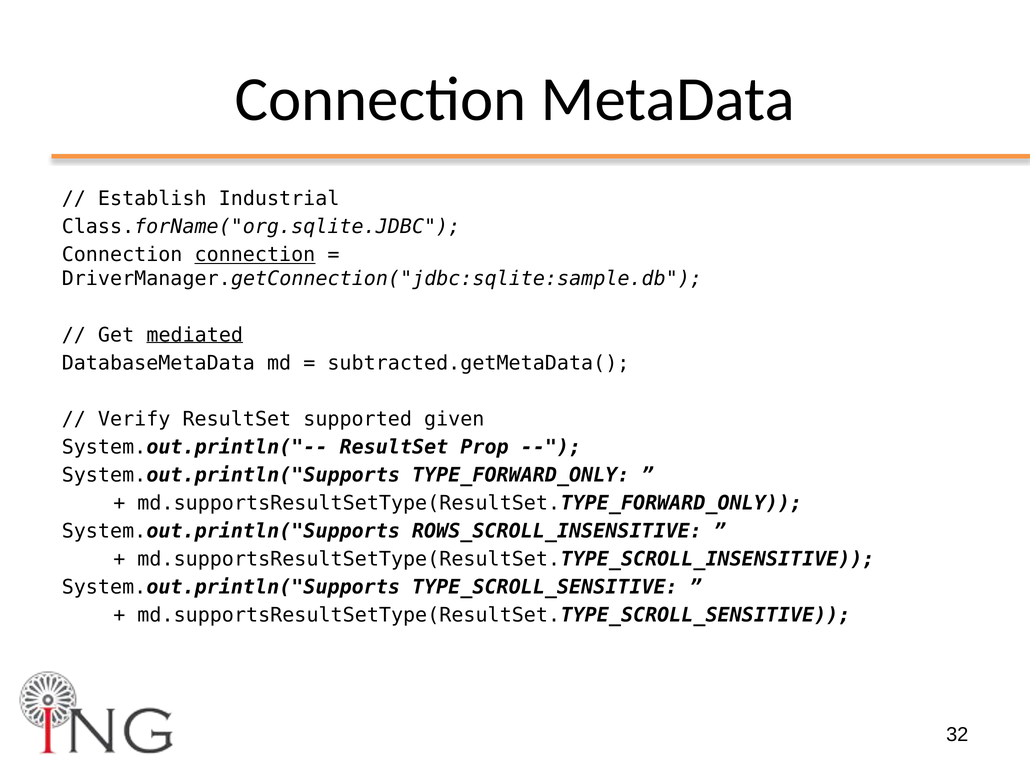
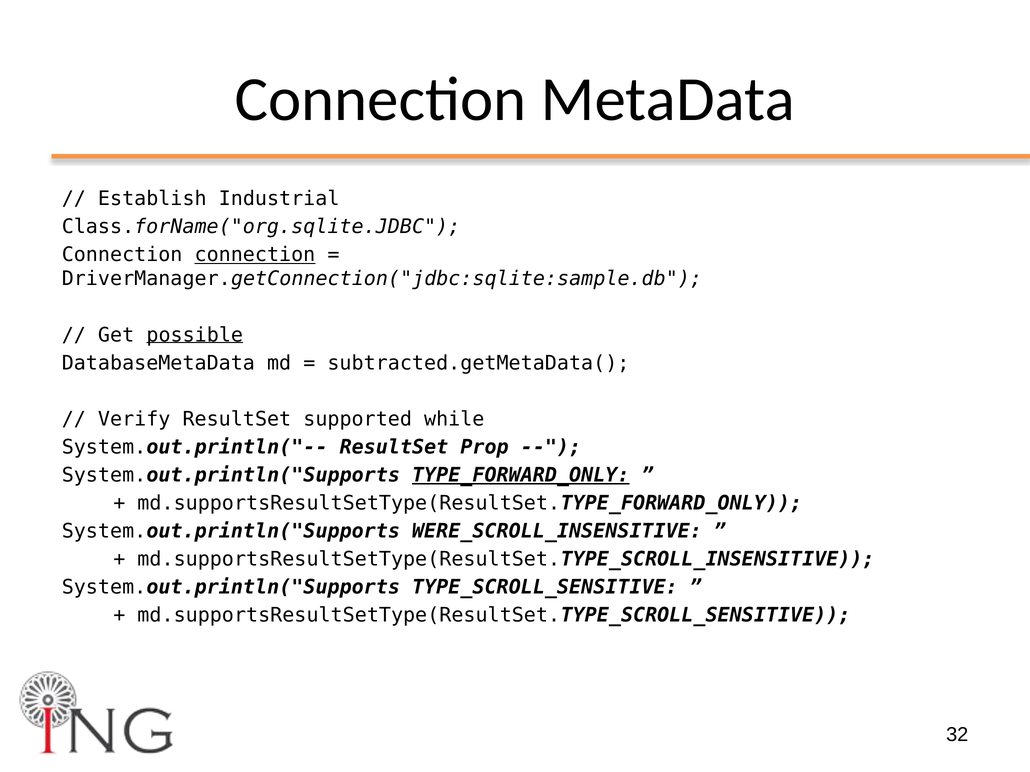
mediated: mediated -> possible
given: given -> while
TYPE_FORWARD_ONLY underline: none -> present
ROWS_SCROLL_INSENSITIVE: ROWS_SCROLL_INSENSITIVE -> WERE_SCROLL_INSENSITIVE
